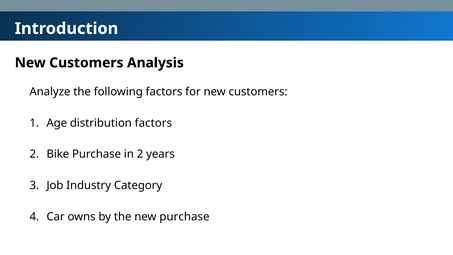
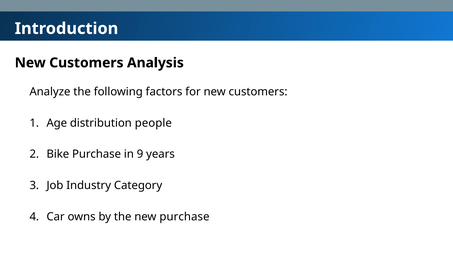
distribution factors: factors -> people
in 2: 2 -> 9
